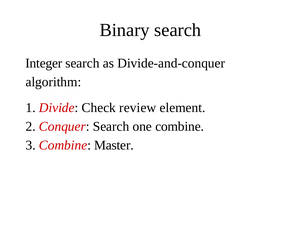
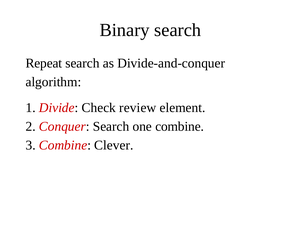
Integer: Integer -> Repeat
Master: Master -> Clever
